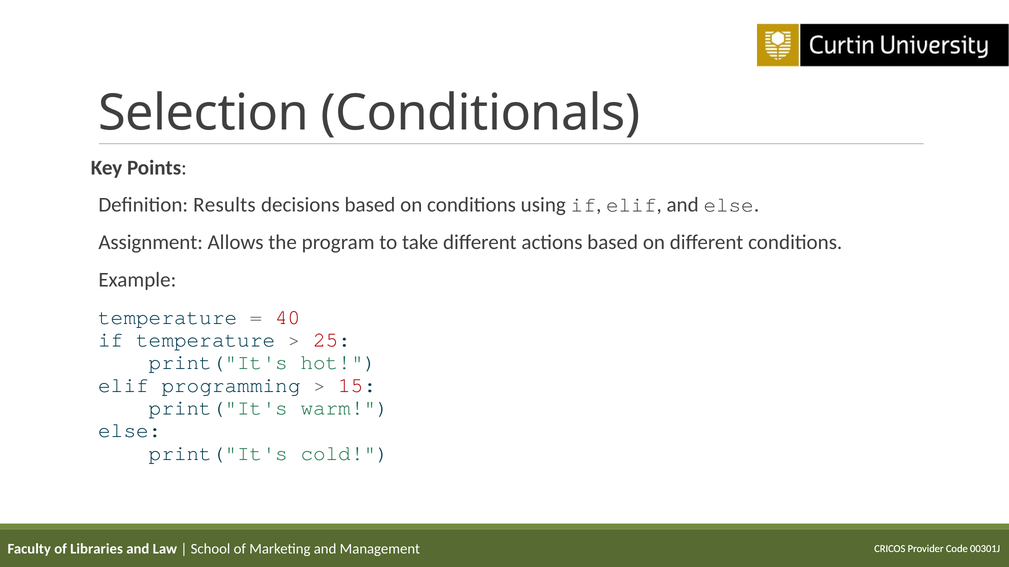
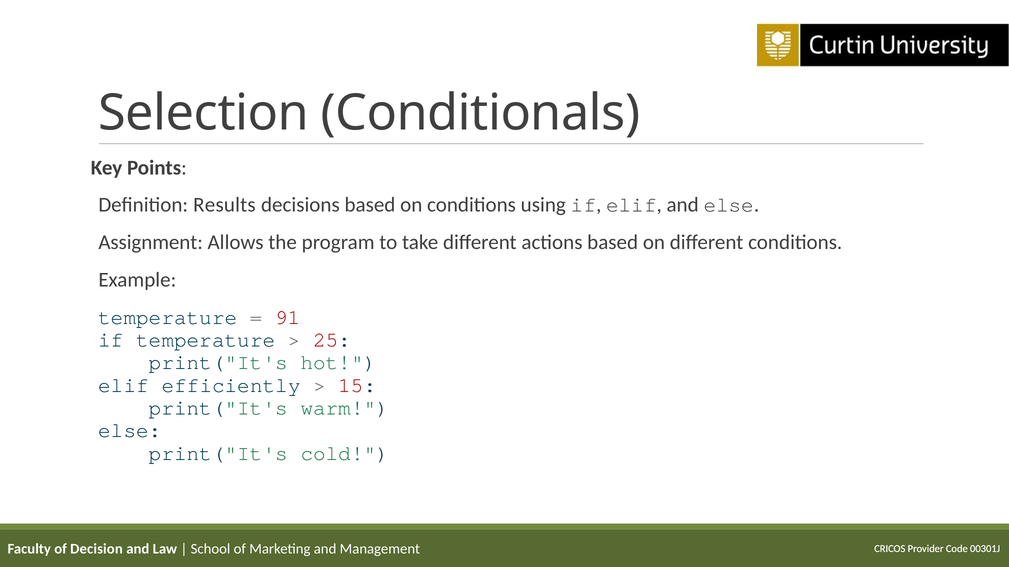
40: 40 -> 91
programming: programming -> efficiently
Libraries: Libraries -> Decision
